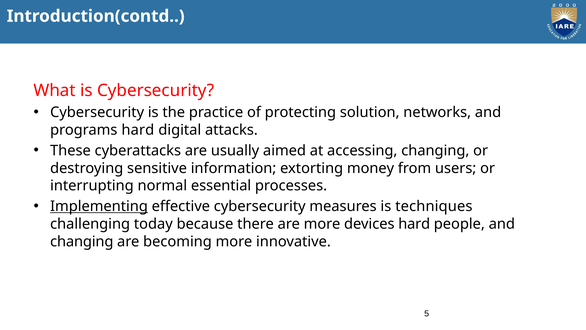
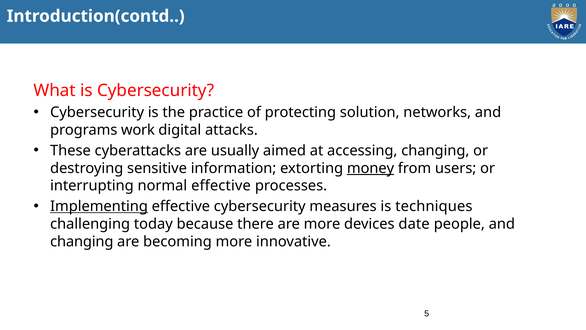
programs hard: hard -> work
money underline: none -> present
normal essential: essential -> effective
devices hard: hard -> date
